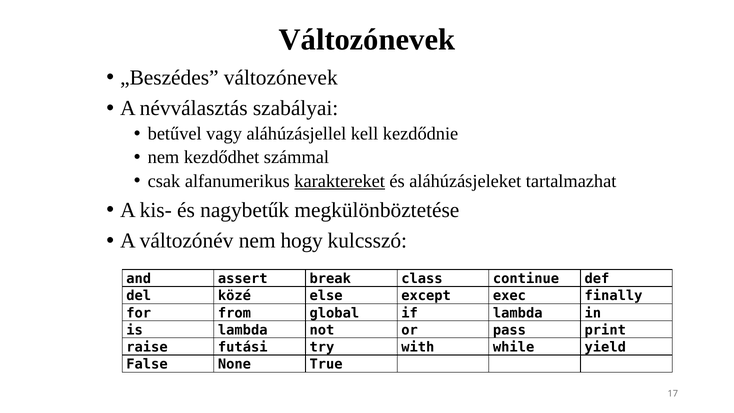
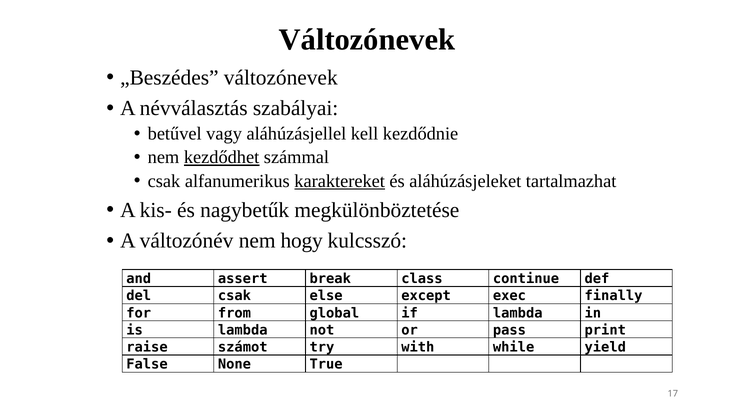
kezdődhet underline: none -> present
del közé: közé -> csak
futási: futási -> számot
